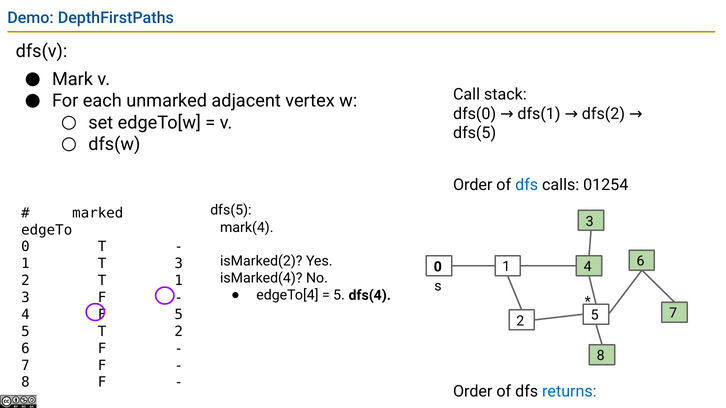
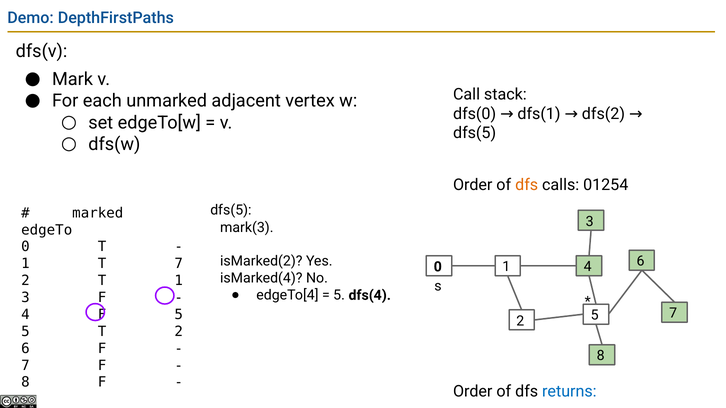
dfs at (527, 185) colour: blue -> orange
mark(4: mark(4 -> mark(3
T 3: 3 -> 7
